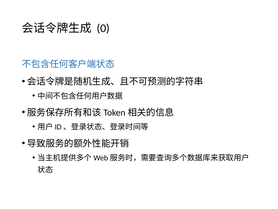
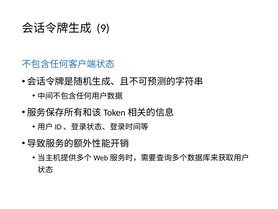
0: 0 -> 9
